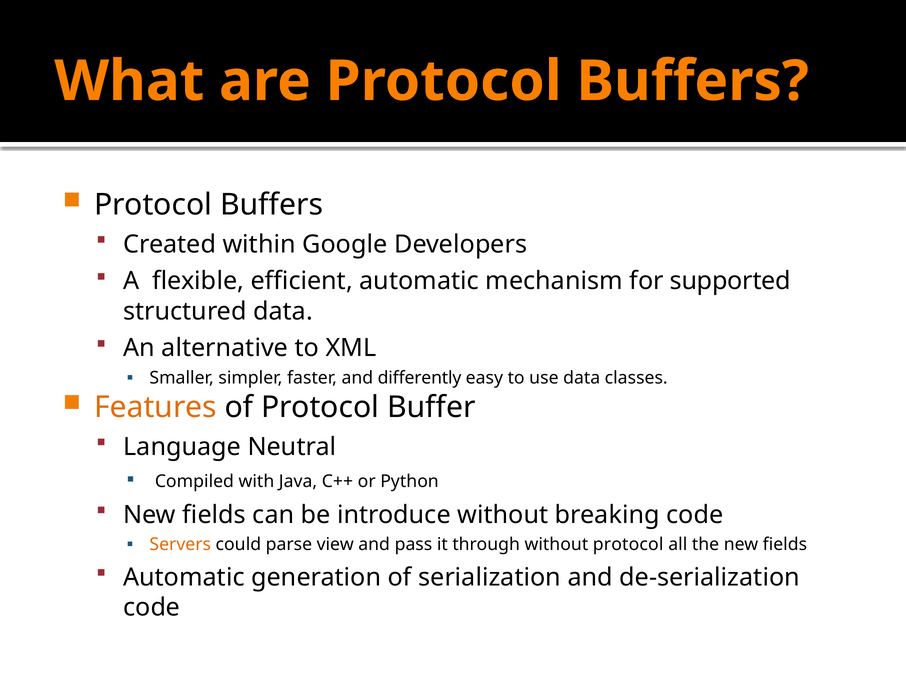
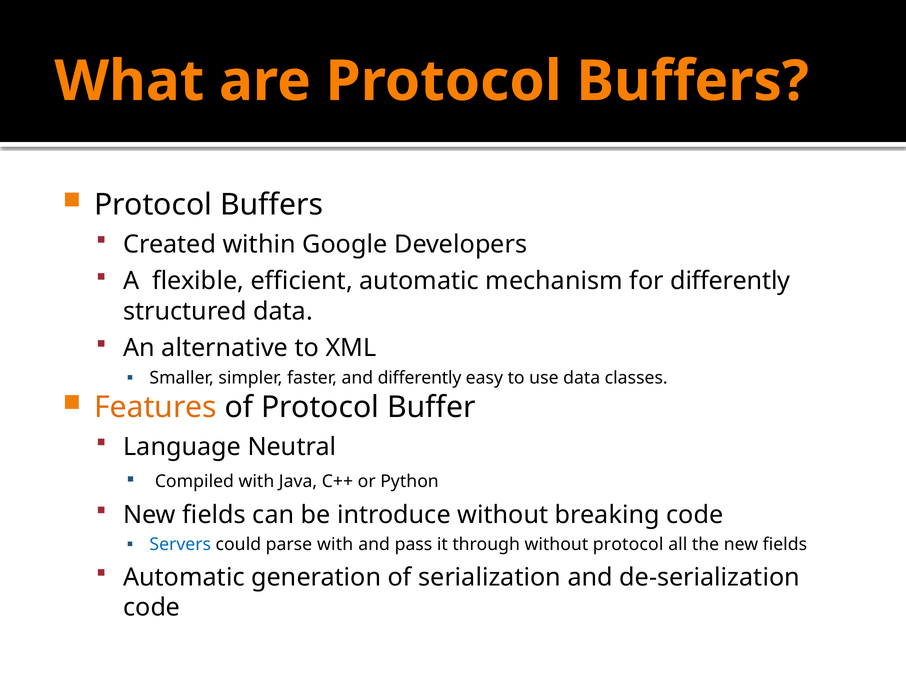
for supported: supported -> differently
Servers colour: orange -> blue
parse view: view -> with
